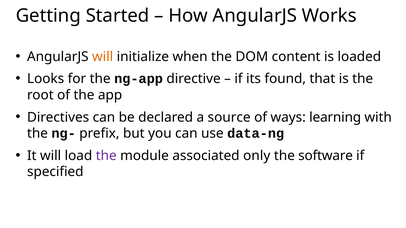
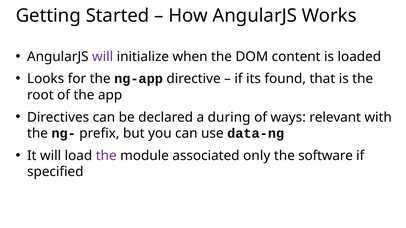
will at (103, 57) colour: orange -> purple
source: source -> during
learning: learning -> relevant
